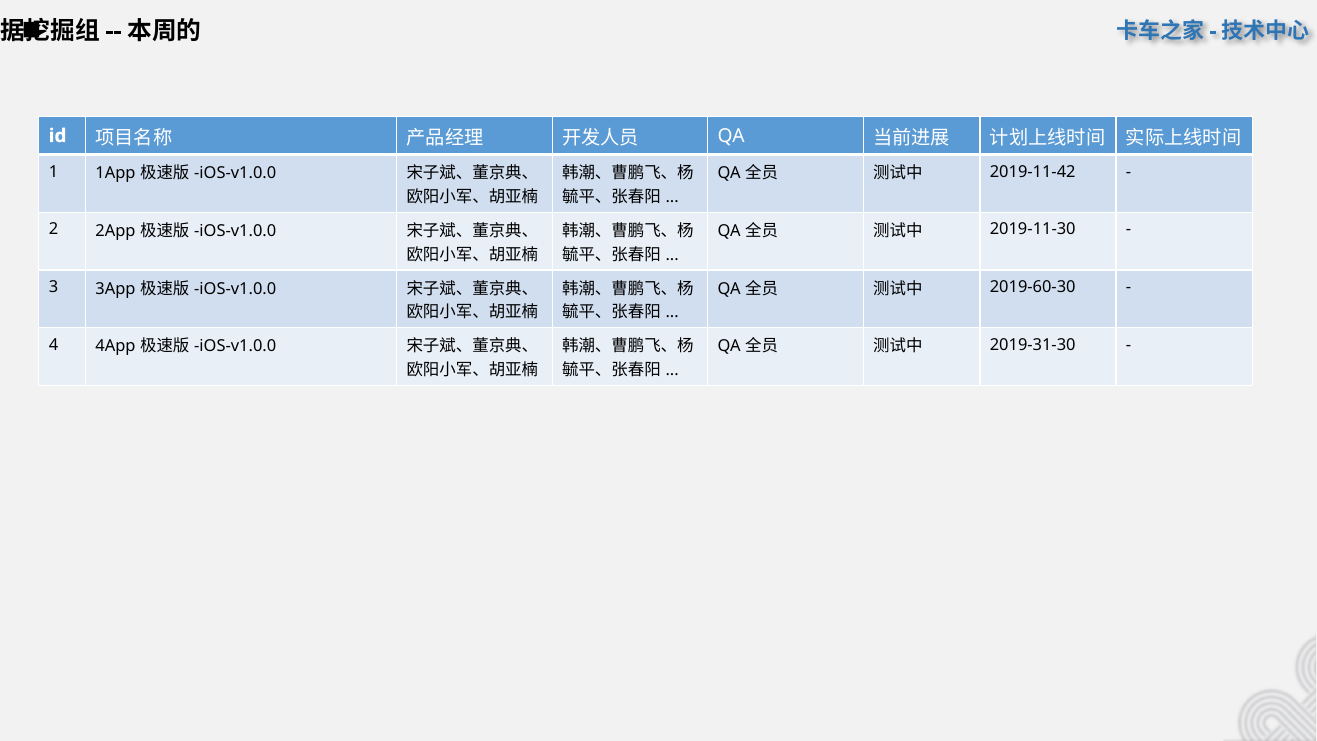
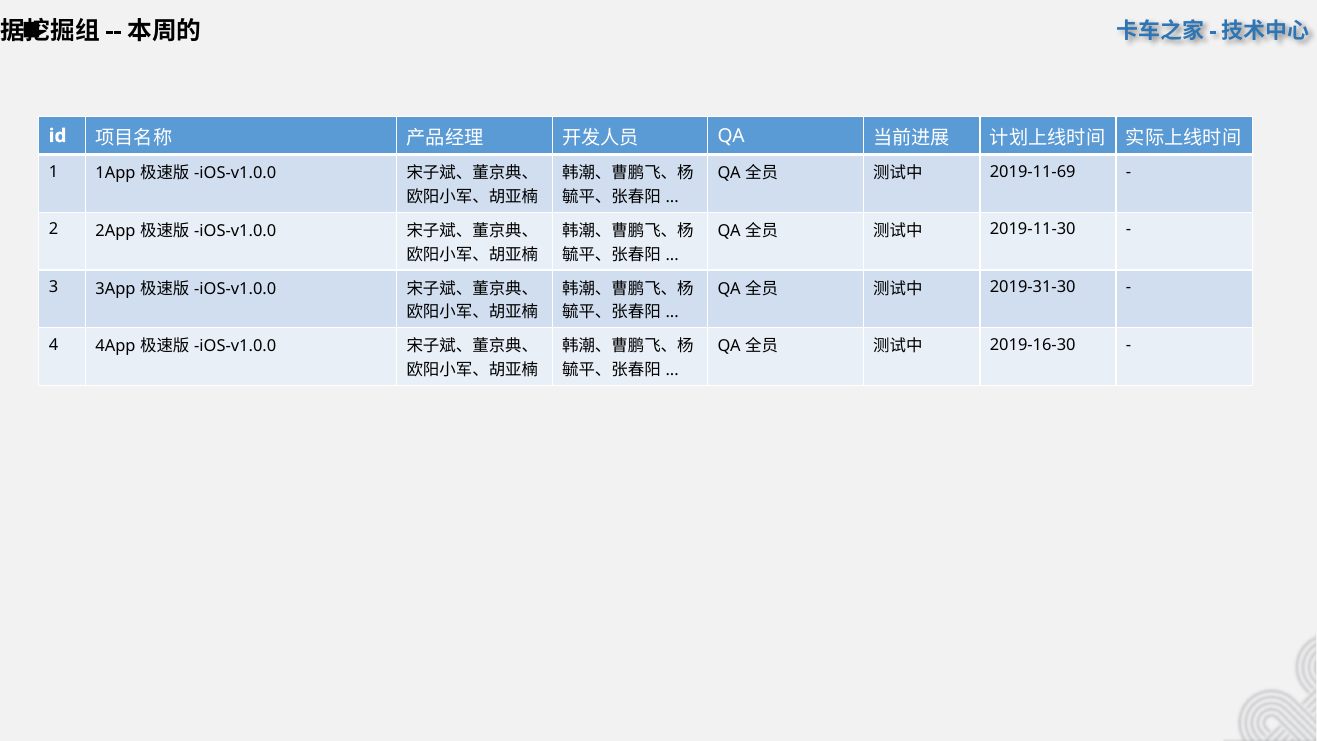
2019-11-42: 2019-11-42 -> 2019-11-69
2019-60-30: 2019-60-30 -> 2019-31-30
2019-31-30: 2019-31-30 -> 2019-16-30
